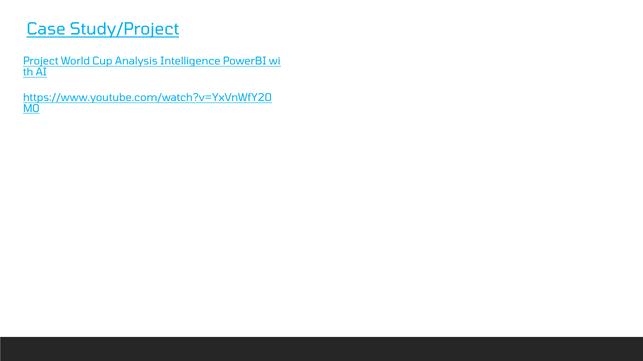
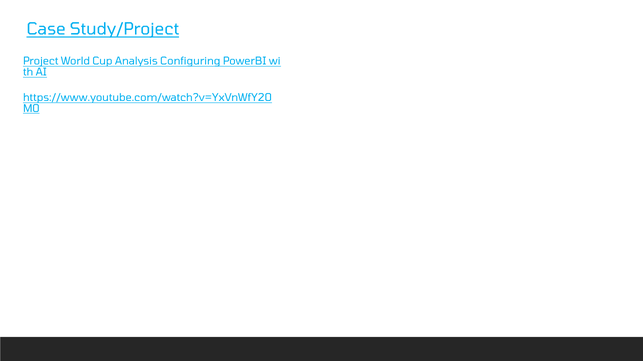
Intelligence: Intelligence -> Configuring
